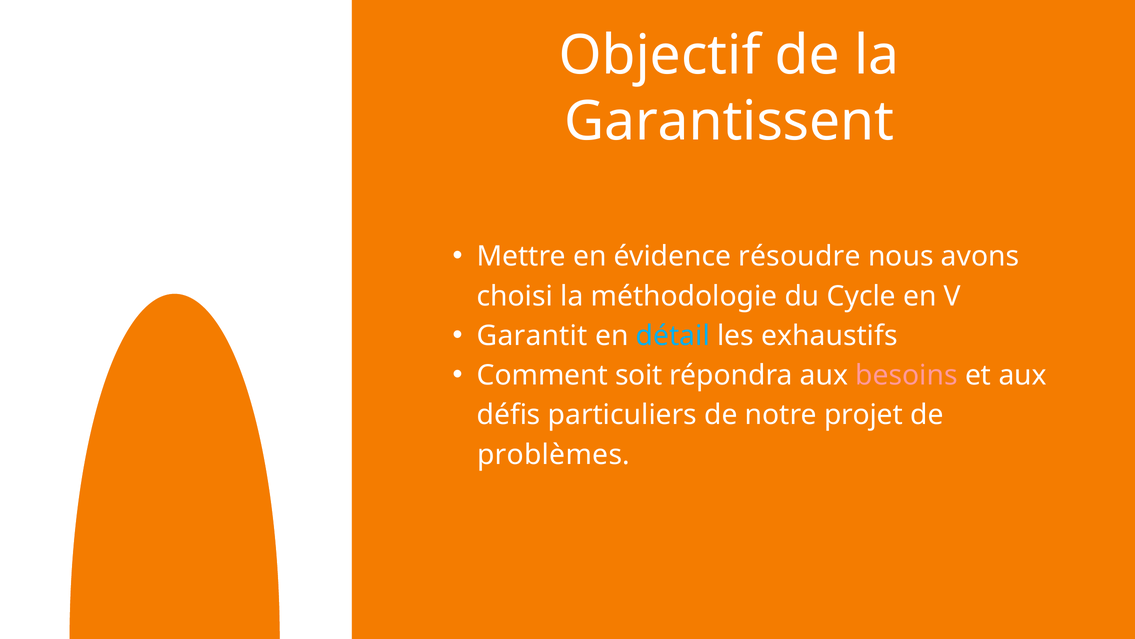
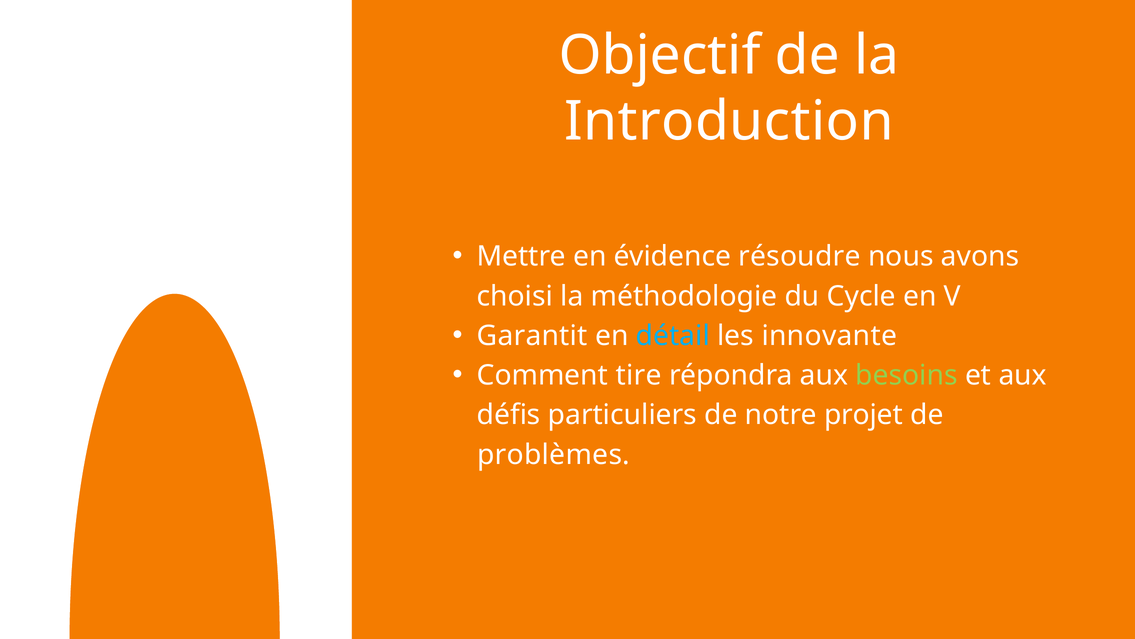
Garantissent: Garantissent -> Introduction
exhaustifs: exhaustifs -> innovante
soit: soit -> tire
besoins colour: pink -> light green
